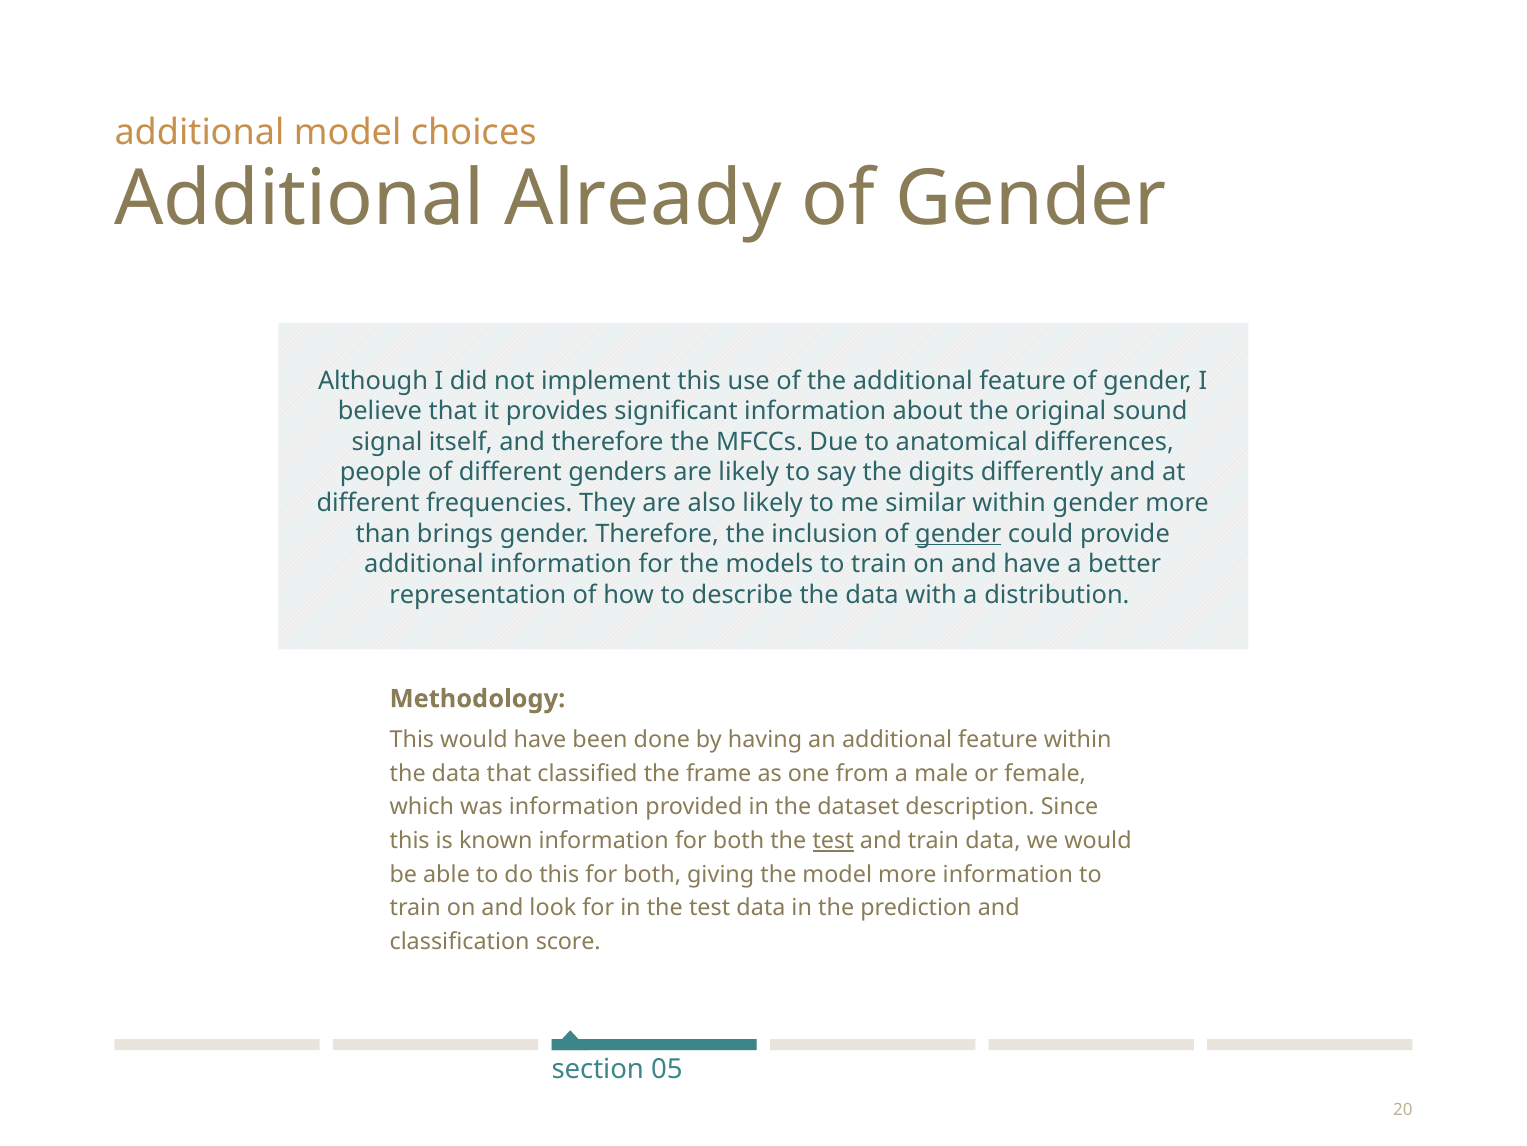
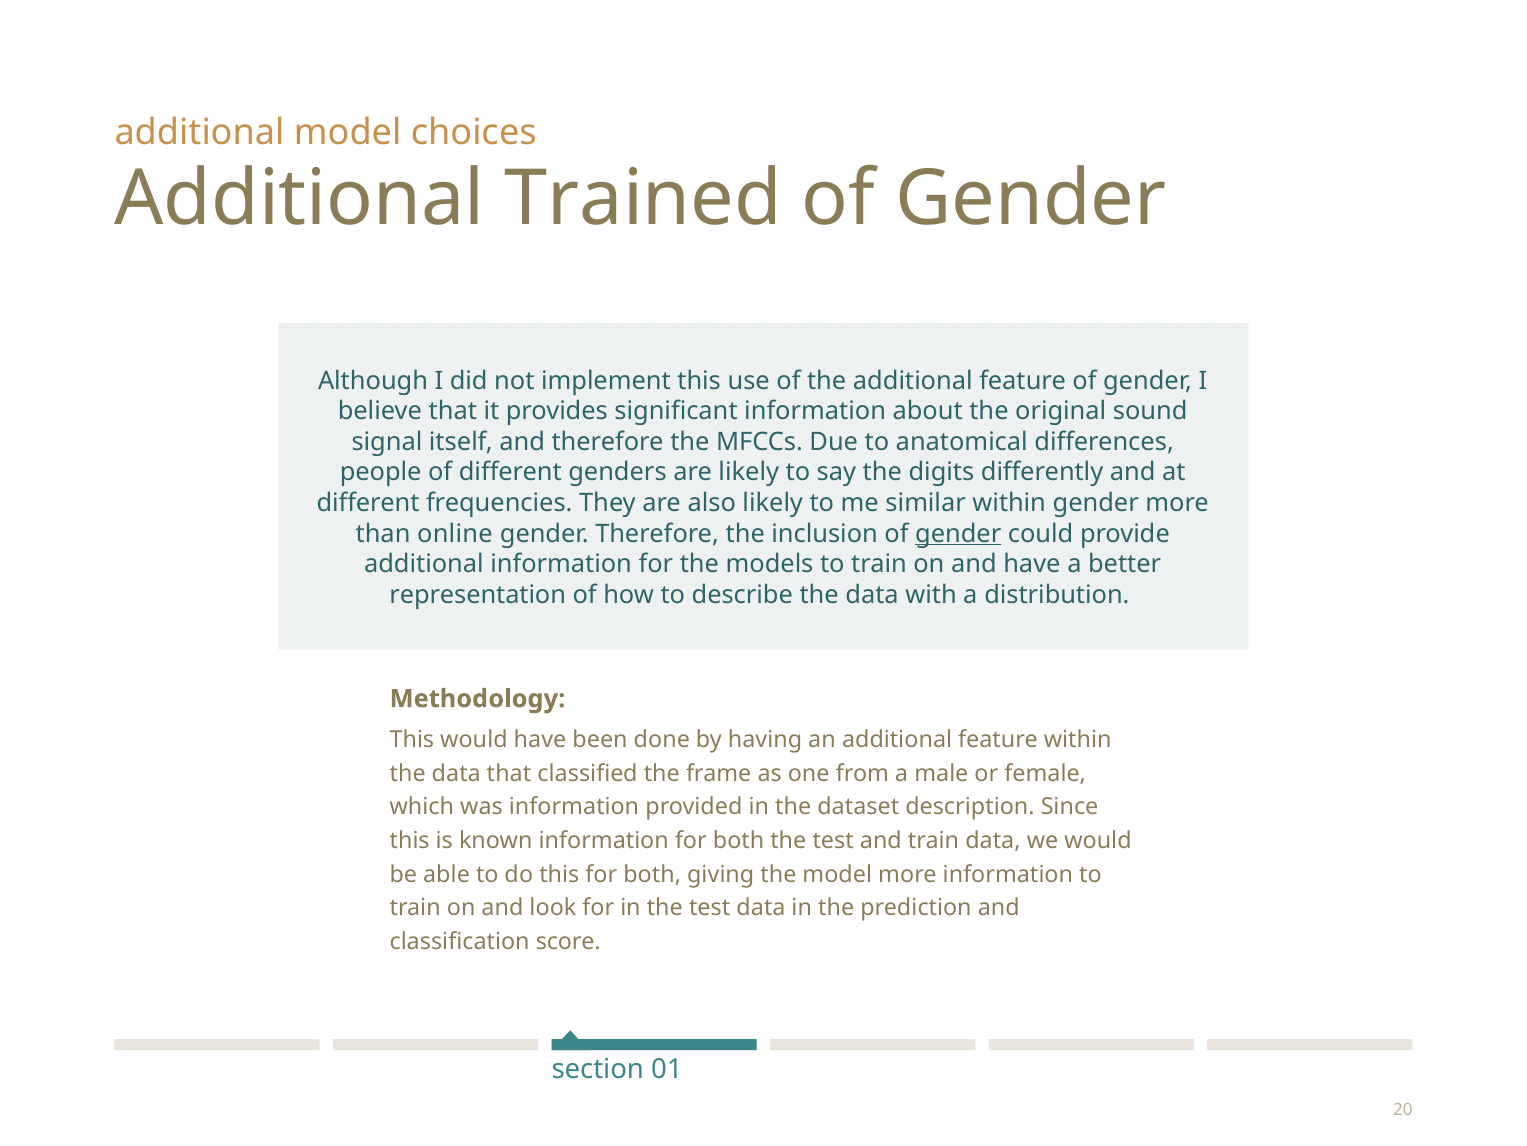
Already: Already -> Trained
brings: brings -> online
test at (833, 840) underline: present -> none
05: 05 -> 01
